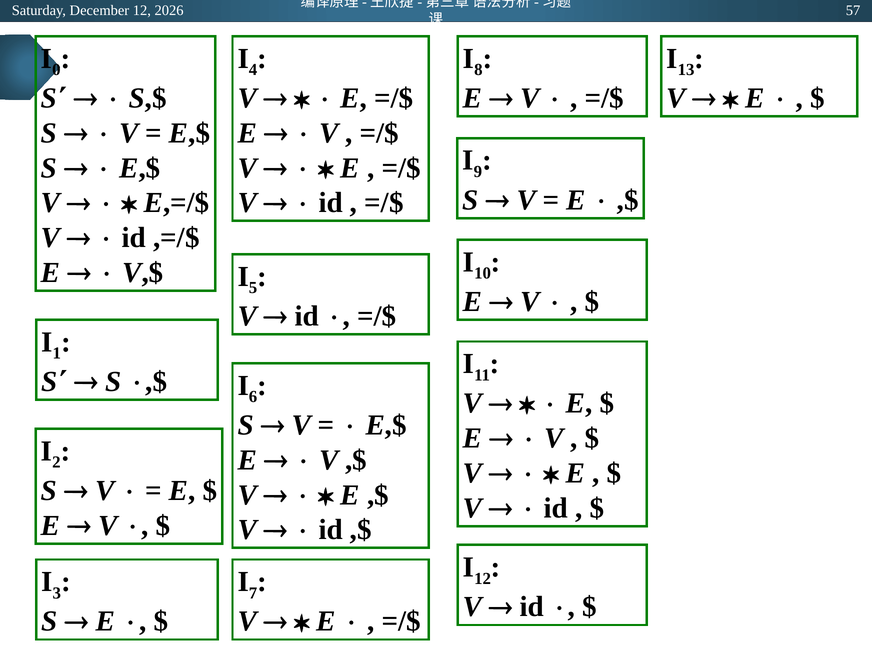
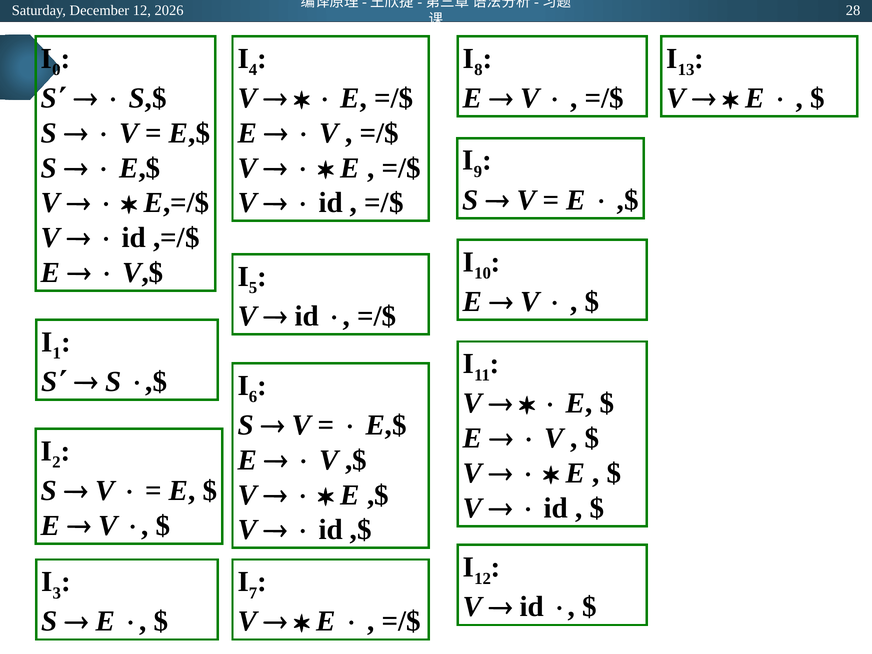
57: 57 -> 28
